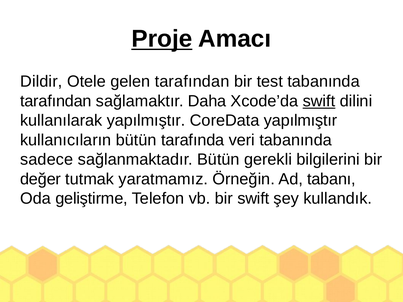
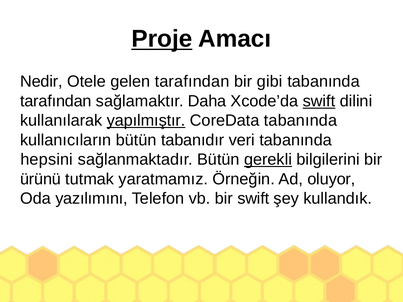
Dildir: Dildir -> Nedir
test: test -> gibi
yapılmıştır at (146, 121) underline: none -> present
CoreData yapılmıştır: yapılmıştır -> tabanında
tarafında: tarafında -> tabanıdır
sadece: sadece -> hepsini
gerekli underline: none -> present
değer: değer -> ürünü
tabanı: tabanı -> oluyor
geliştirme: geliştirme -> yazılımını
